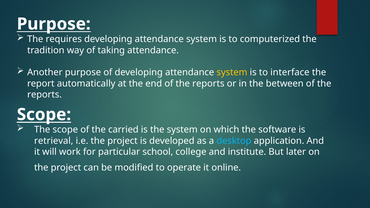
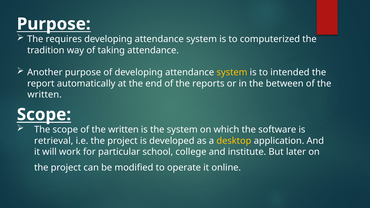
interface: interface -> intended
reports at (45, 95): reports -> written
scope of the carried: carried -> written
desktop colour: light blue -> yellow
